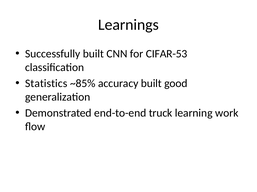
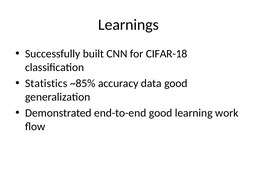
CIFAR-53: CIFAR-53 -> CIFAR-18
accuracy built: built -> data
end-to-end truck: truck -> good
